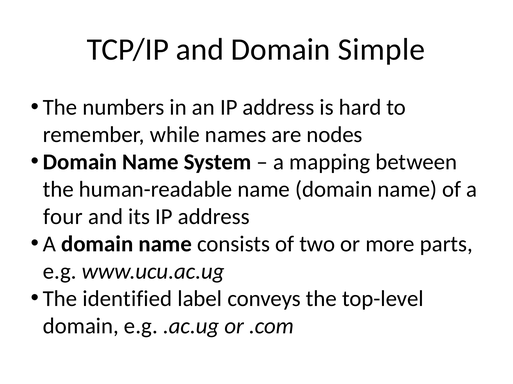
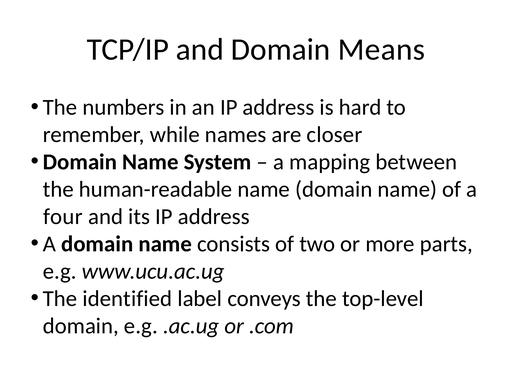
Simple: Simple -> Means
nodes: nodes -> closer
